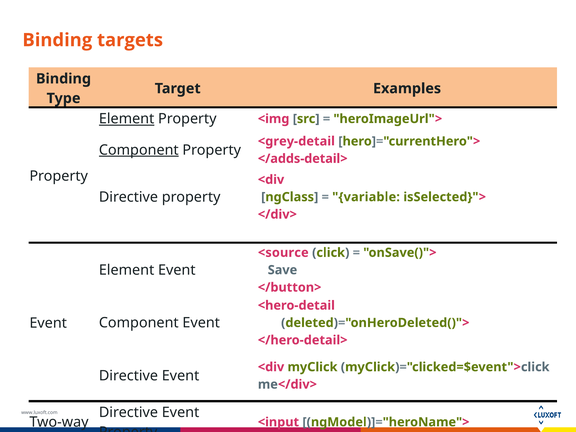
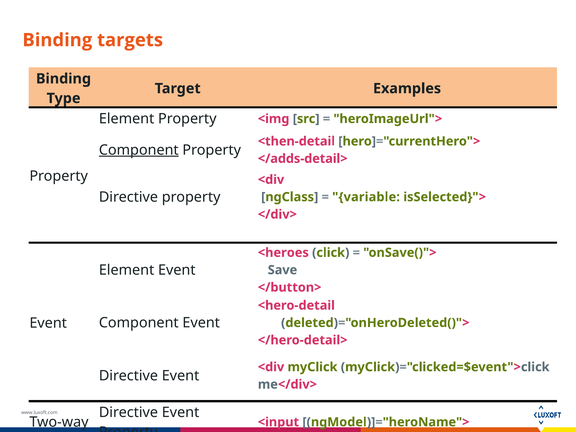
Element at (127, 119) underline: present -> none
<grey-detail: <grey-detail -> <then-detail
<source: <source -> <heroes
